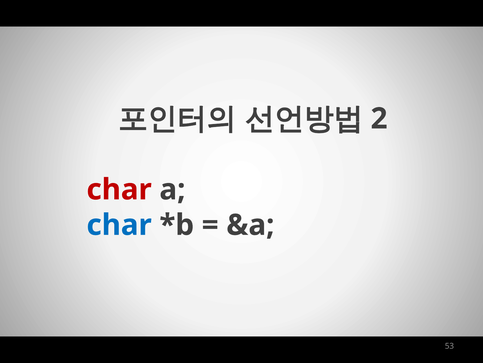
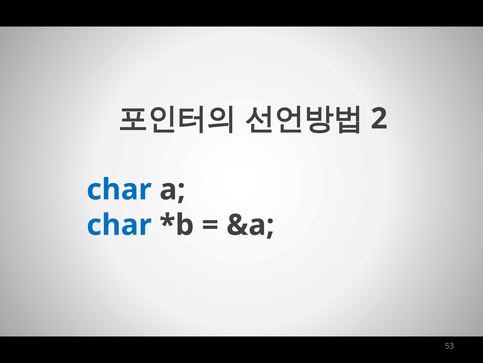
char at (119, 189) colour: red -> blue
